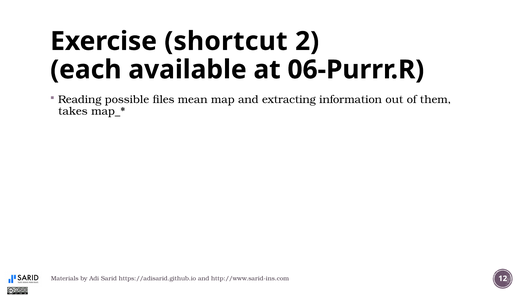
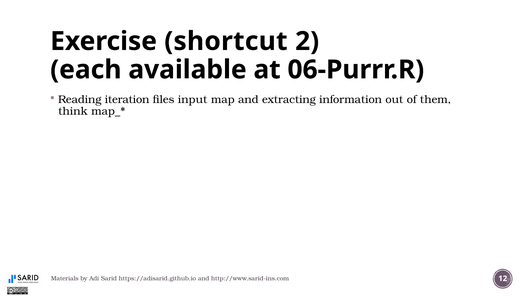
possible: possible -> iteration
mean: mean -> input
takes: takes -> think
